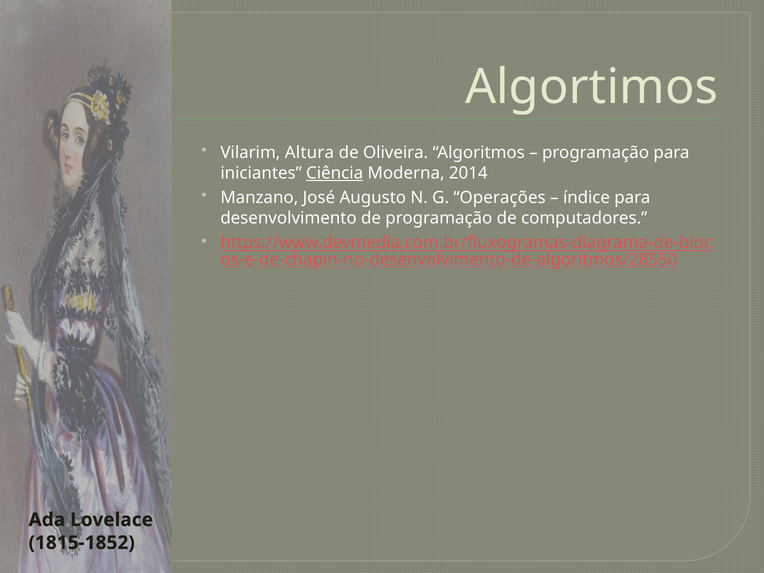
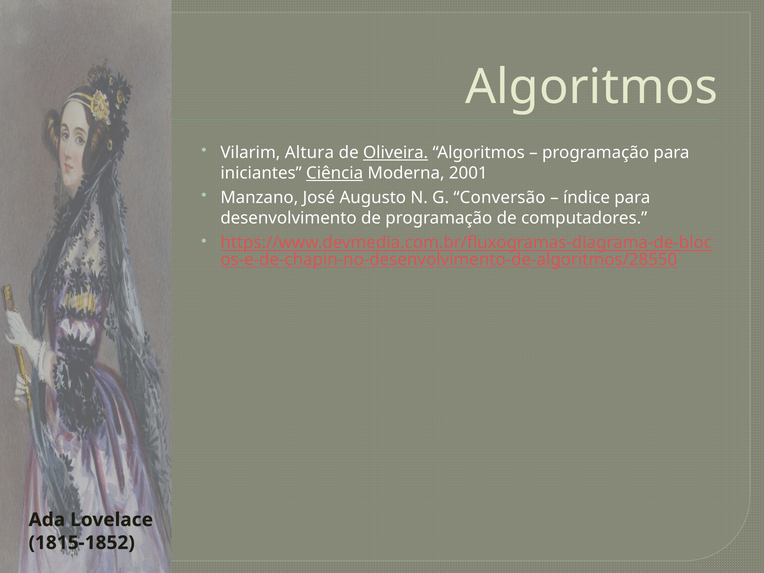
Algortimos at (592, 87): Algortimos -> Algoritmos
Oliveira underline: none -> present
2014: 2014 -> 2001
Operações: Operações -> Conversão
